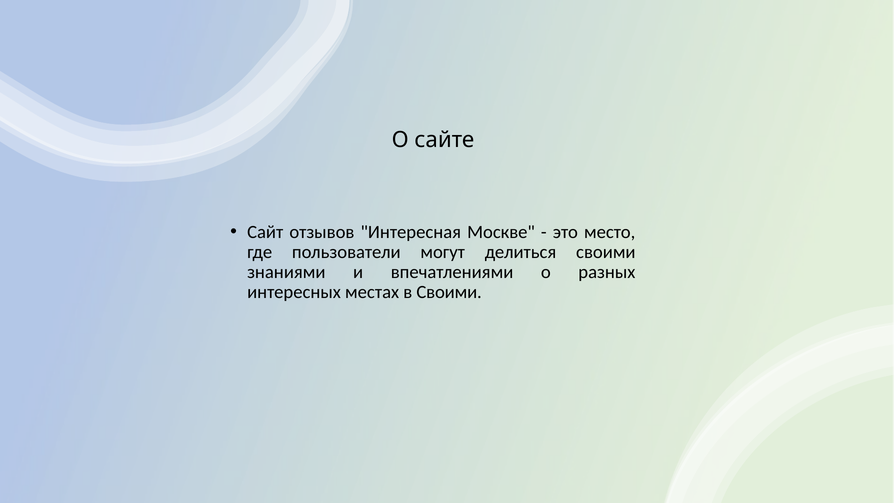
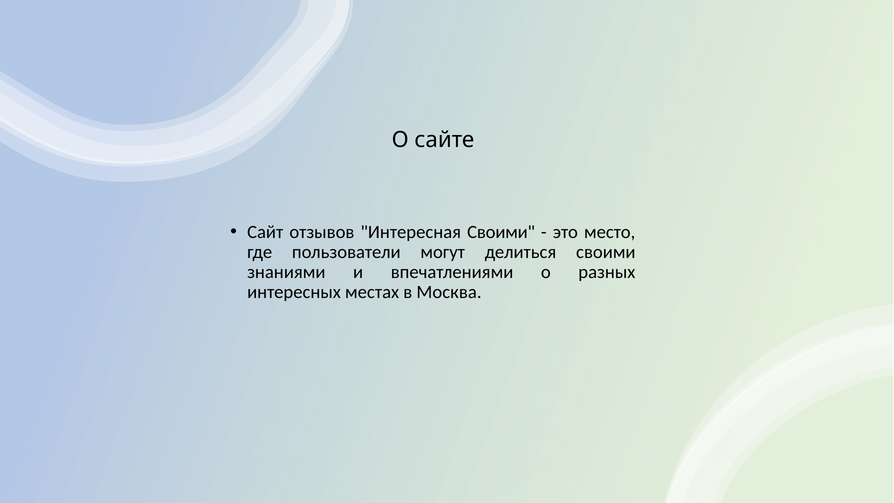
Интересная Москве: Москве -> Своими
в Своими: Своими -> Москва
